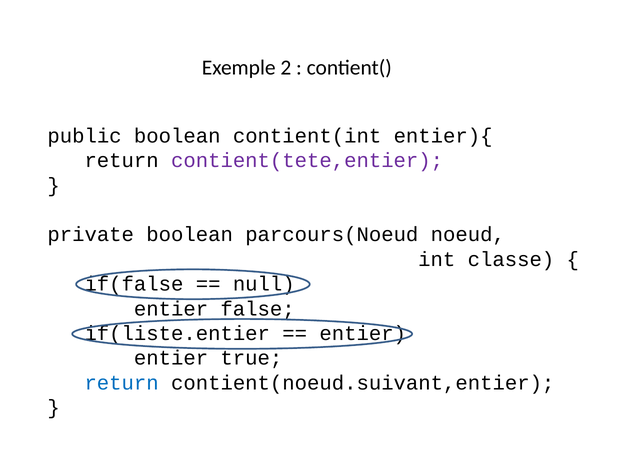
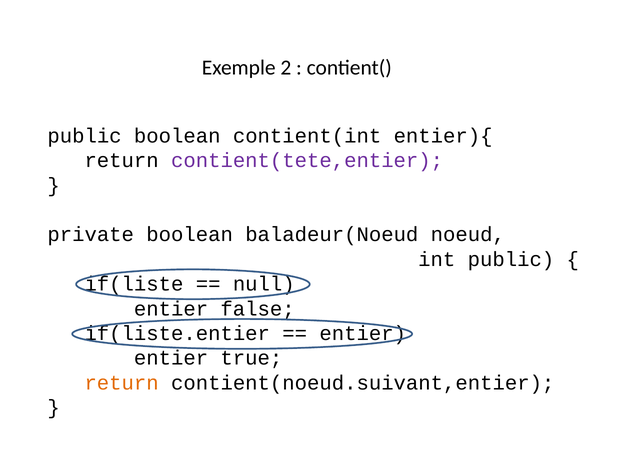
parcours(Noeud: parcours(Noeud -> baladeur(Noeud
int classe: classe -> public
if(false: if(false -> if(liste
return at (122, 383) colour: blue -> orange
